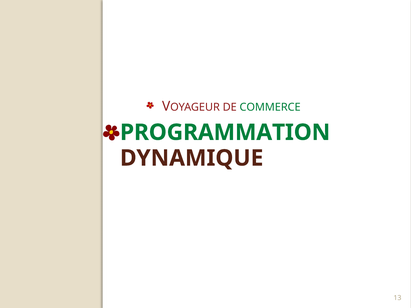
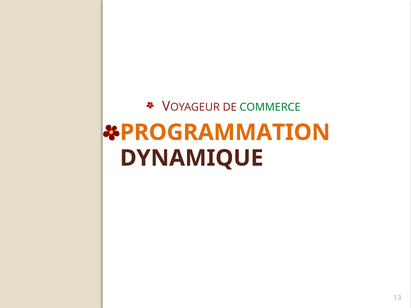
PROGRAMMATION colour: green -> orange
